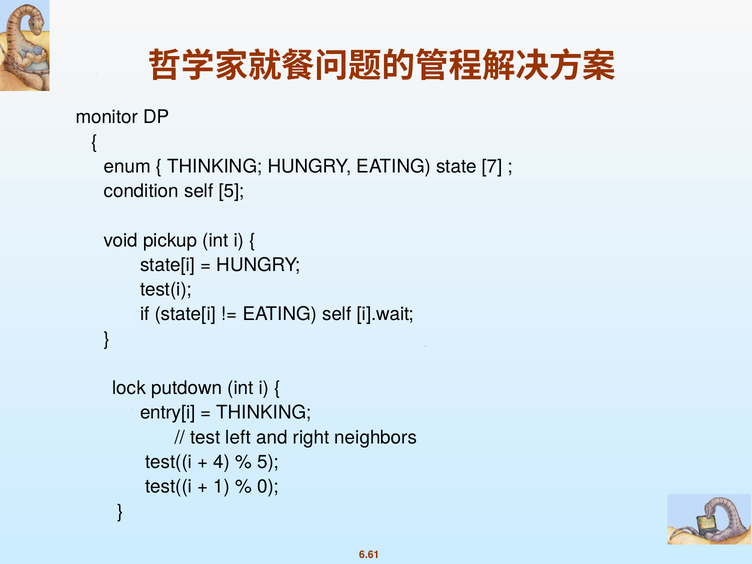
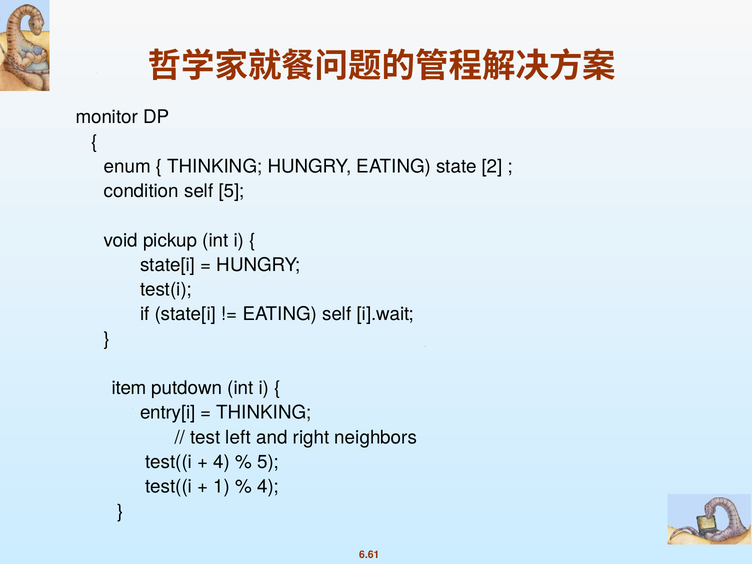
7: 7 -> 2
lock: lock -> item
0 at (268, 487): 0 -> 4
